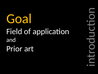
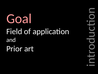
Goal colour: yellow -> pink
